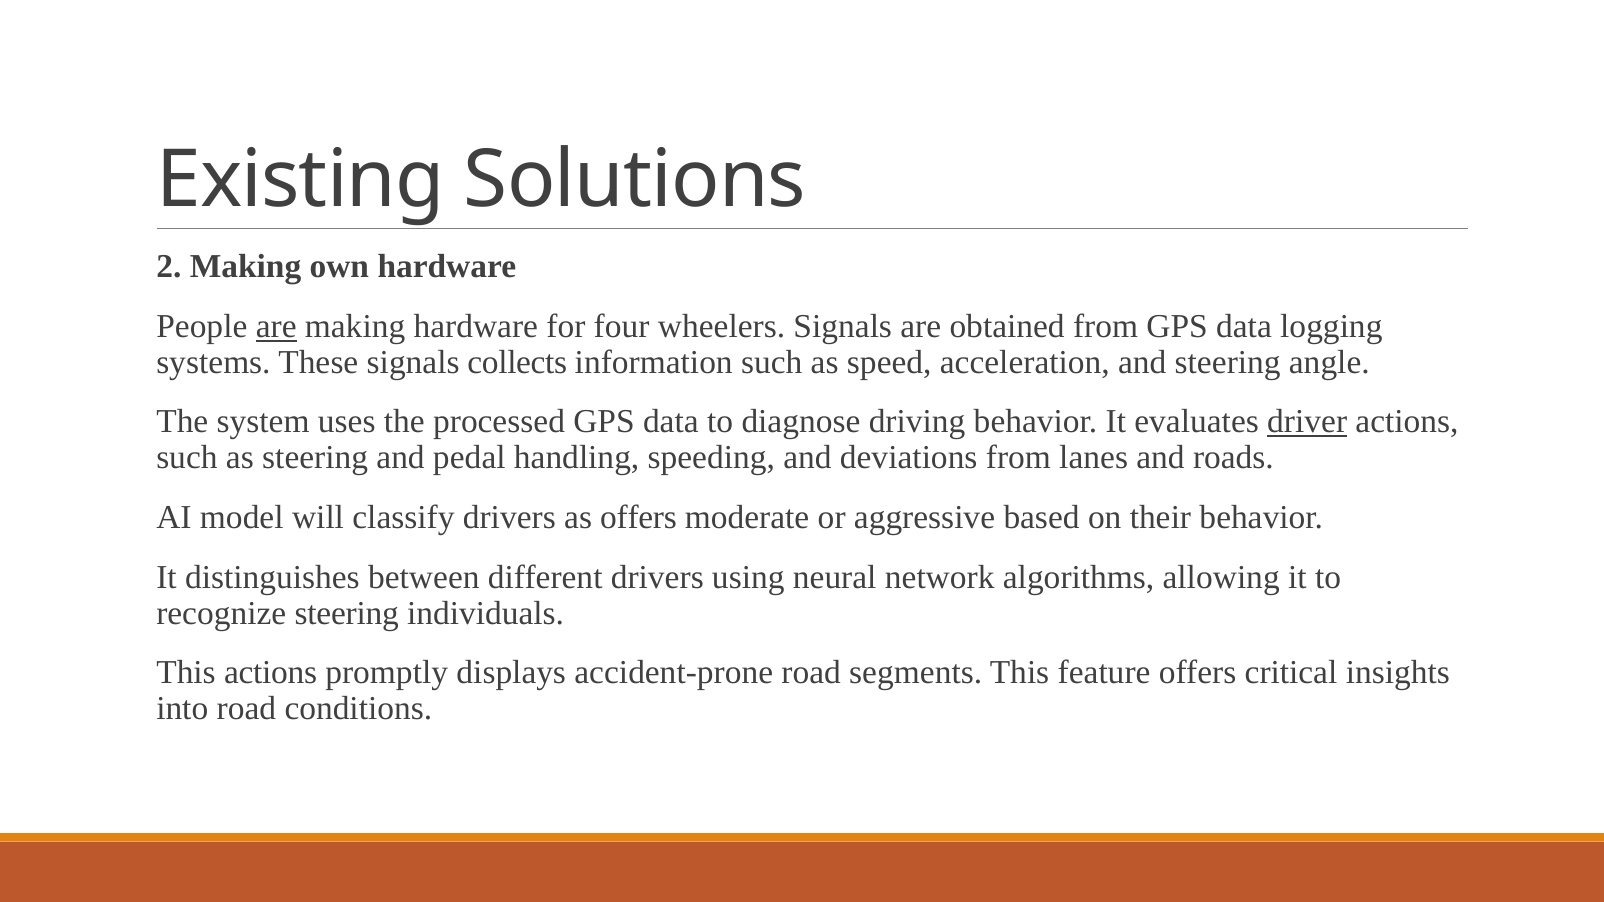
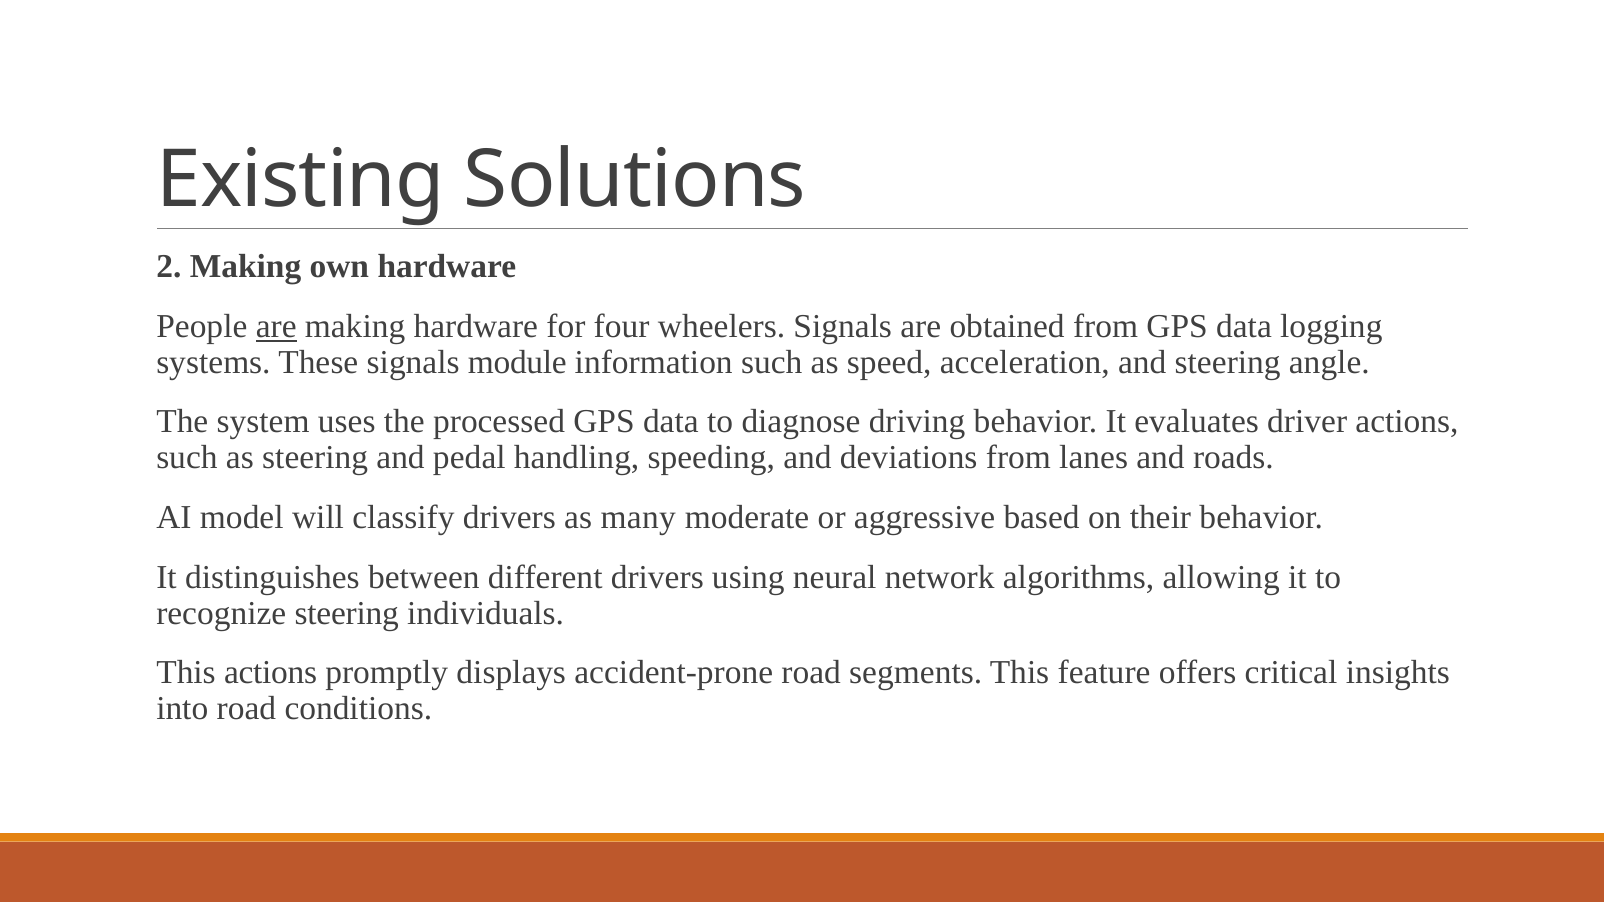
collects: collects -> module
driver underline: present -> none
as offers: offers -> many
